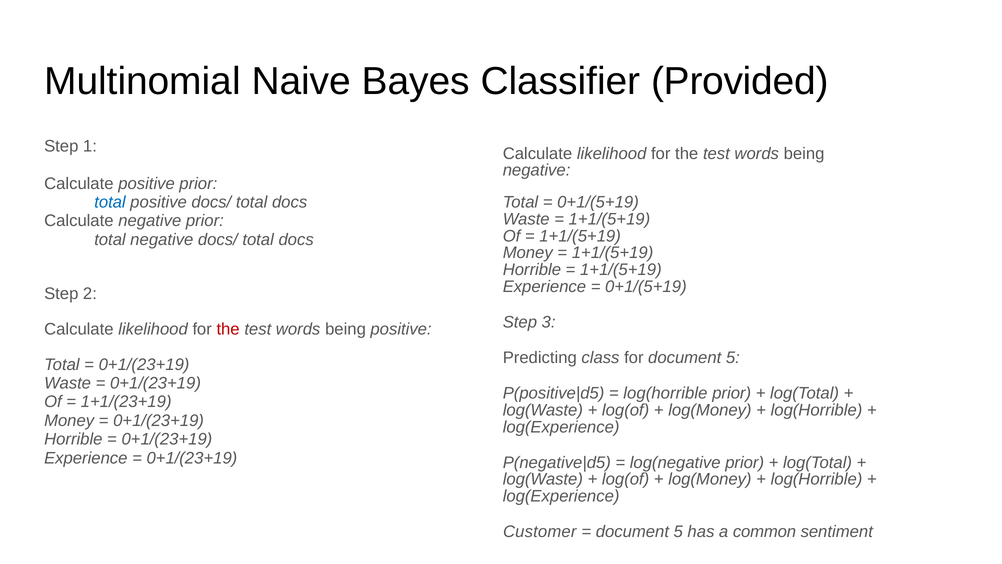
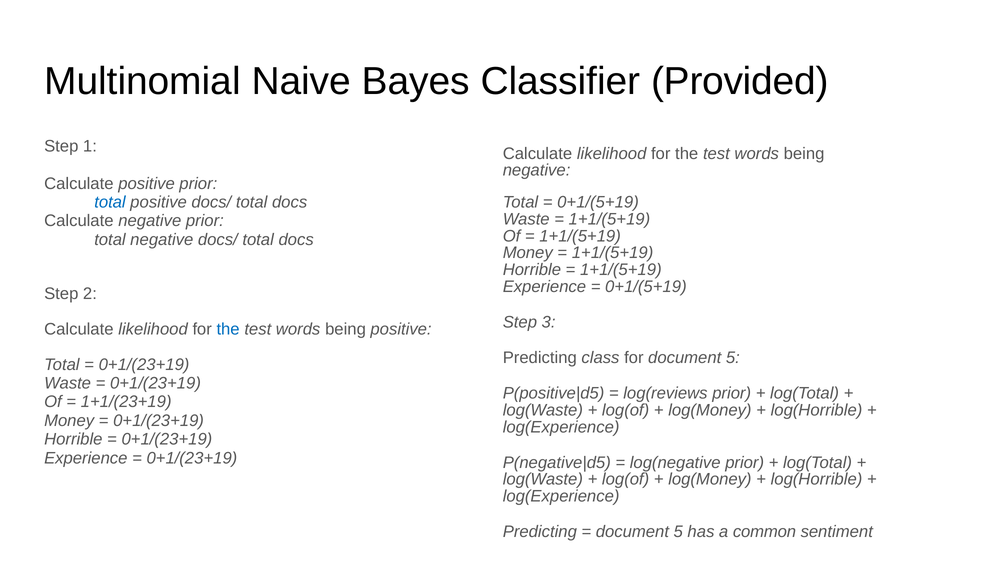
the at (228, 329) colour: red -> blue
log(horrible at (665, 393): log(horrible -> log(reviews
Customer at (540, 532): Customer -> Predicting
